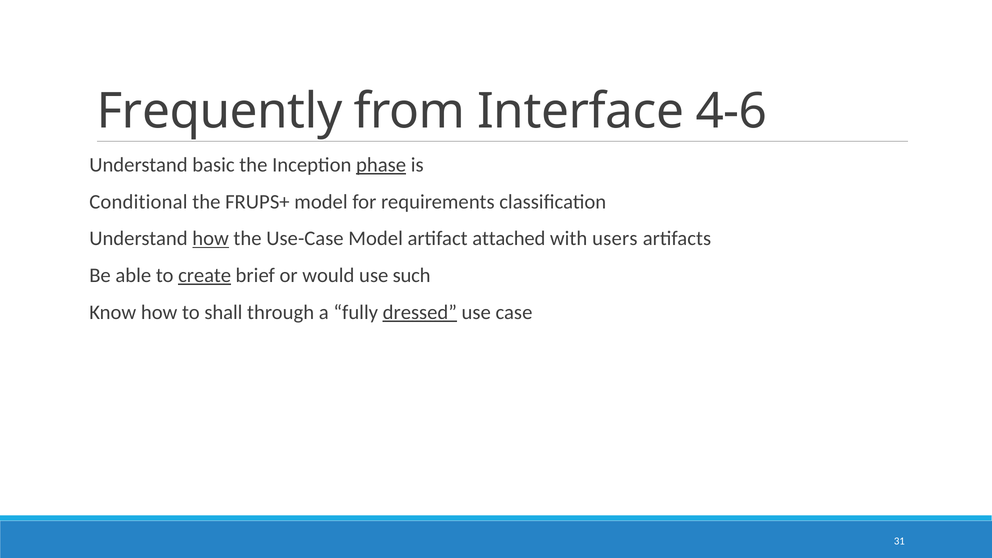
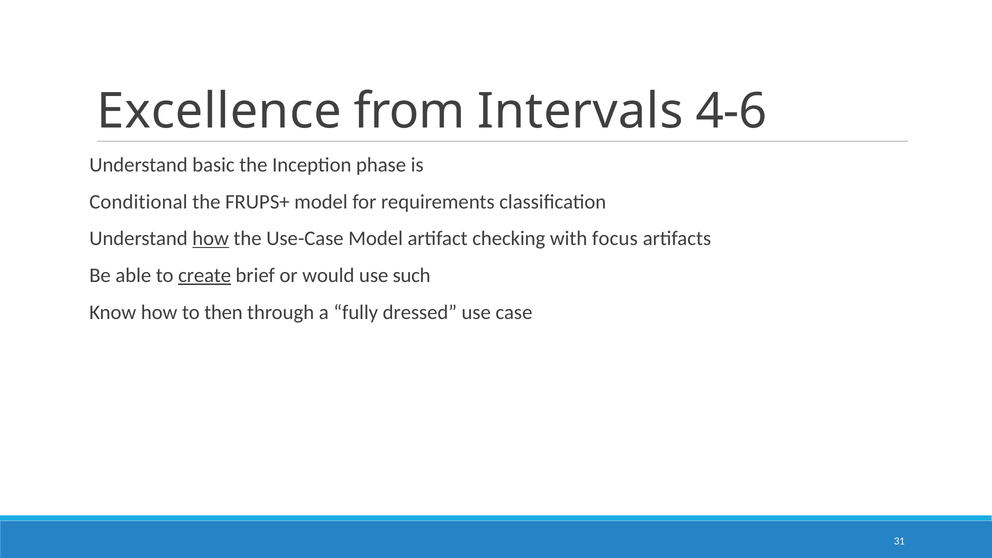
Frequently: Frequently -> Excellence
Interface: Interface -> Intervals
phase underline: present -> none
attached: attached -> checking
users: users -> focus
shall: shall -> then
dressed underline: present -> none
